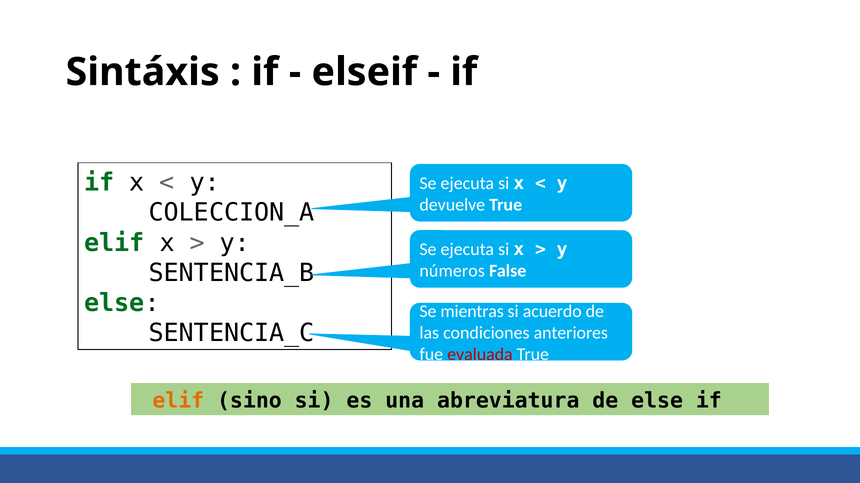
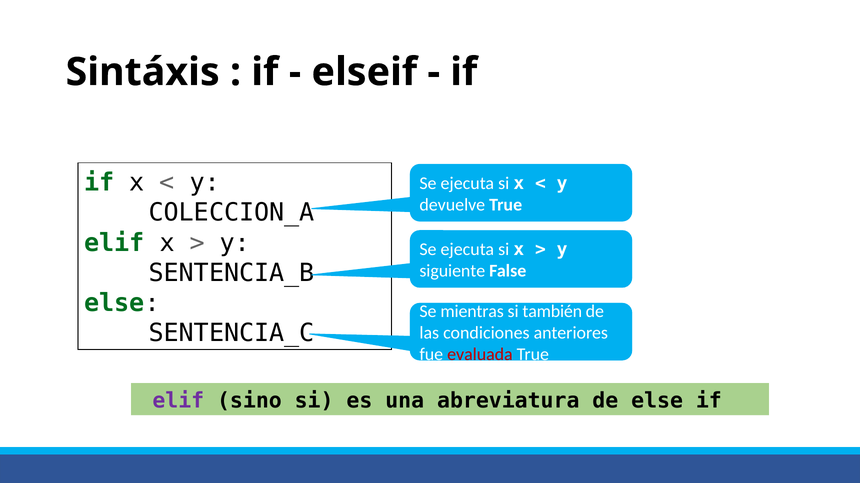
números: números -> siguiente
acuerdo: acuerdo -> también
elif at (178, 401) colour: orange -> purple
